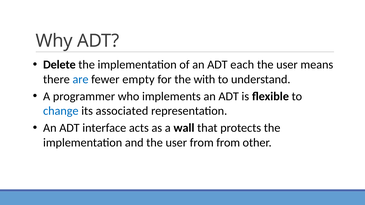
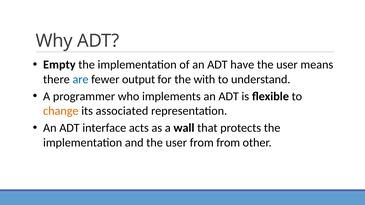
Delete: Delete -> Empty
each: each -> have
empty: empty -> output
change colour: blue -> orange
